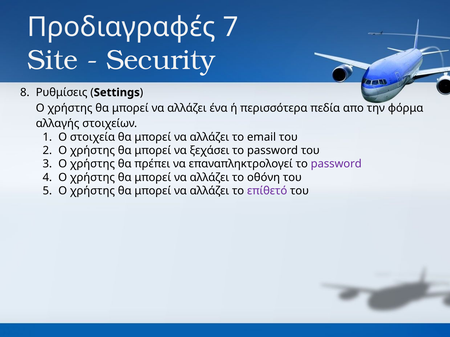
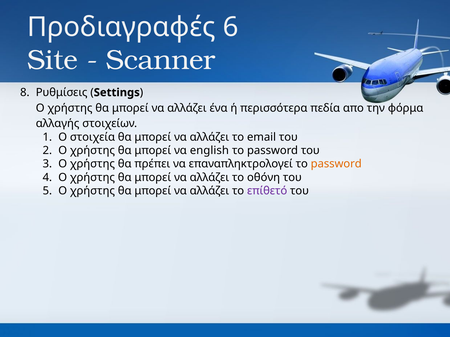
7: 7 -> 6
Security: Security -> Scanner
ξεχάσει: ξεχάσει -> english
password at (336, 164) colour: purple -> orange
